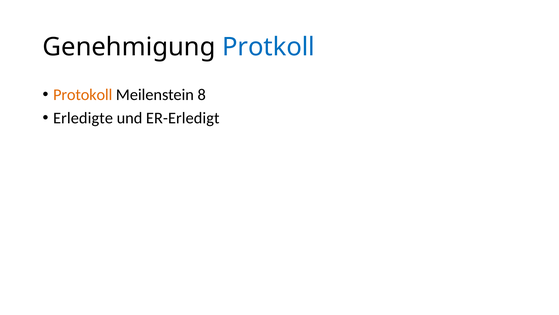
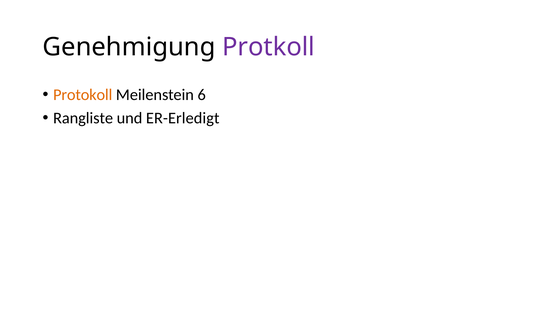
Protkoll colour: blue -> purple
8: 8 -> 6
Erledigte: Erledigte -> Rangliste
